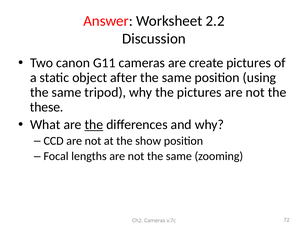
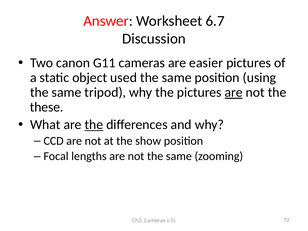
2.2: 2.2 -> 6.7
create: create -> easier
after: after -> used
are at (234, 92) underline: none -> present
